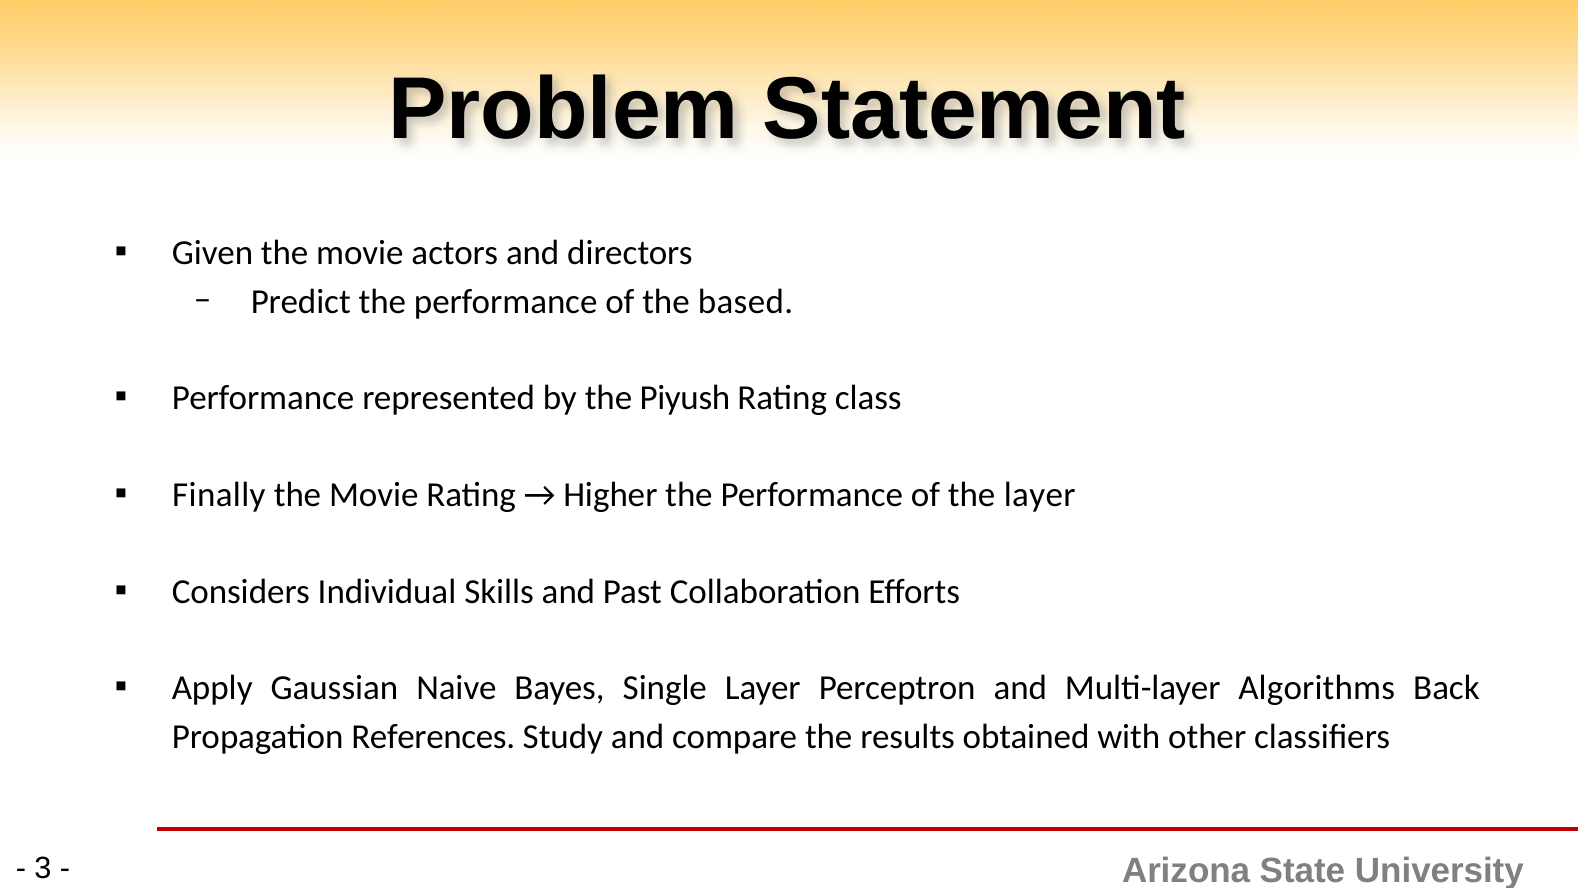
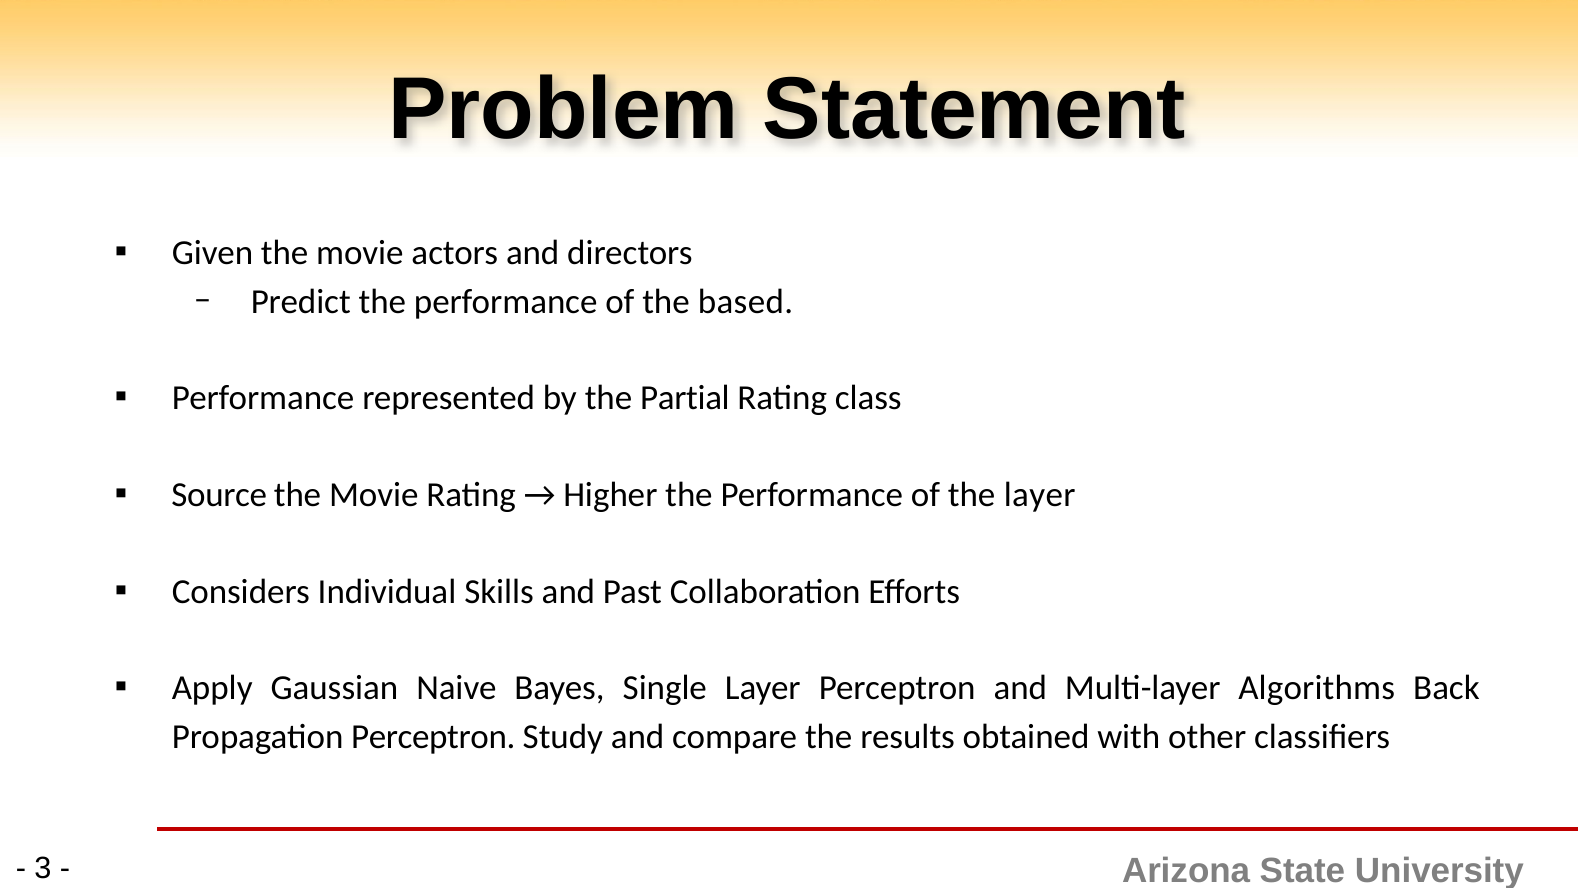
Piyush: Piyush -> Partial
Finally: Finally -> Source
Propagation References: References -> Perceptron
